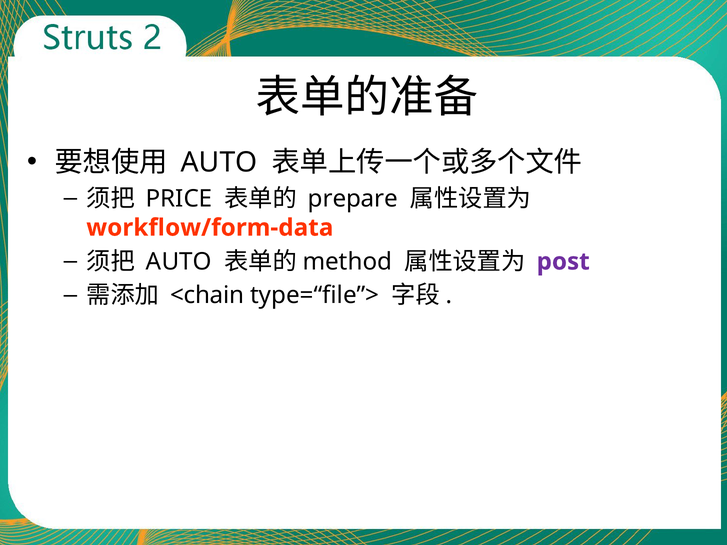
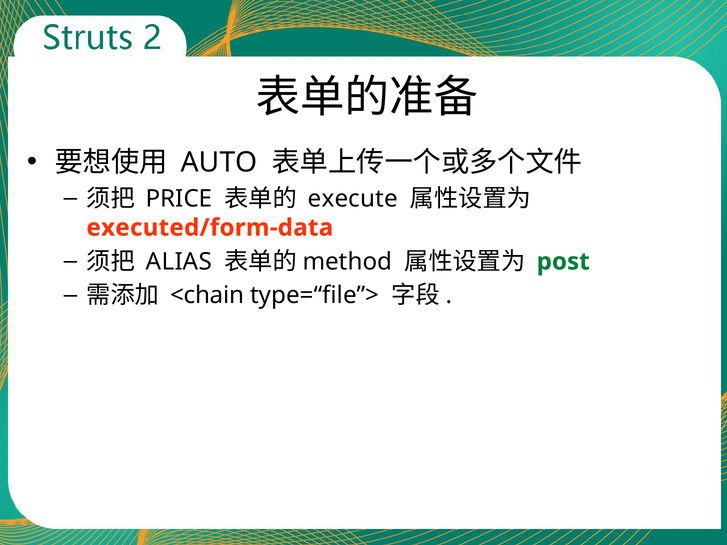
prepare: prepare -> execute
workflow/form-data: workflow/form-data -> executed/form-data
AUTO at (179, 262): AUTO -> ALIAS
post colour: purple -> green
